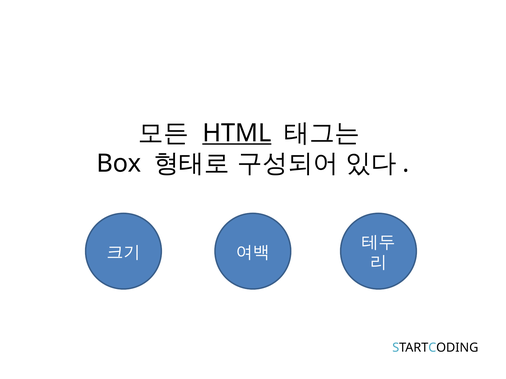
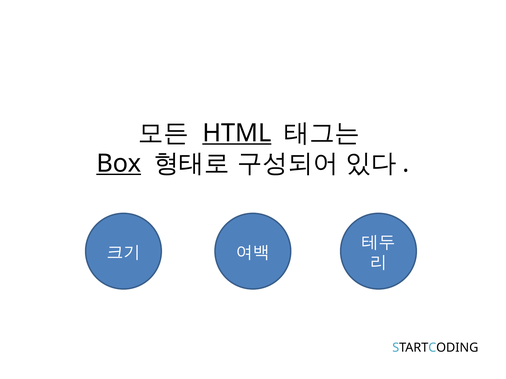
Box underline: none -> present
